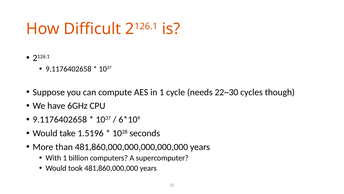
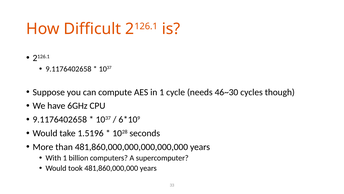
22~30: 22~30 -> 46~30
